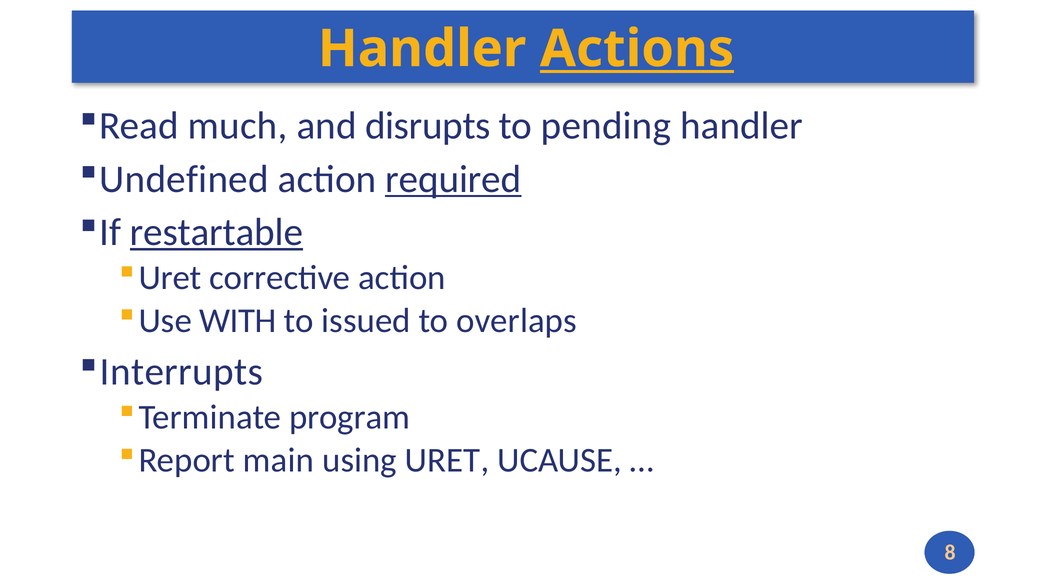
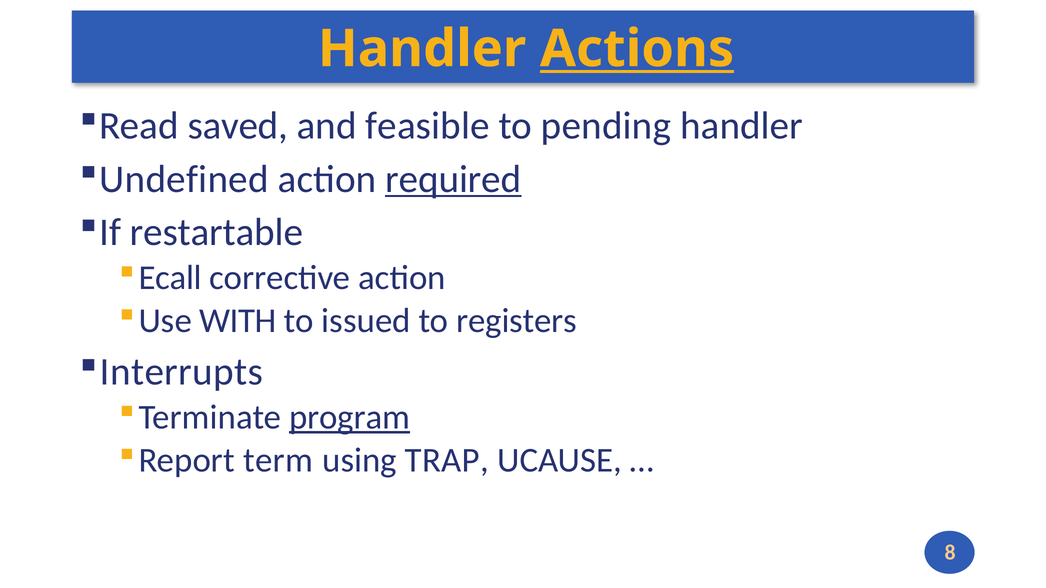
much: much -> saved
disrupts: disrupts -> feasible
restartable underline: present -> none
Uret at (170, 278): Uret -> Ecall
overlaps: overlaps -> registers
program underline: none -> present
main: main -> term
using URET: URET -> TRAP
